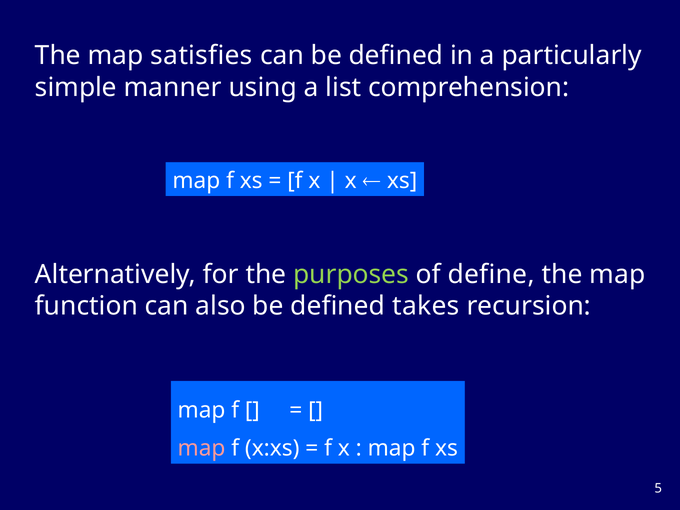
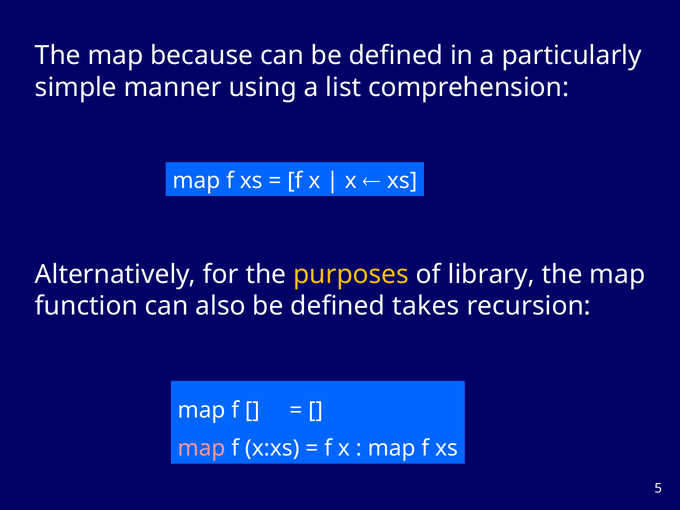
satisfies: satisfies -> because
purposes colour: light green -> yellow
define: define -> library
